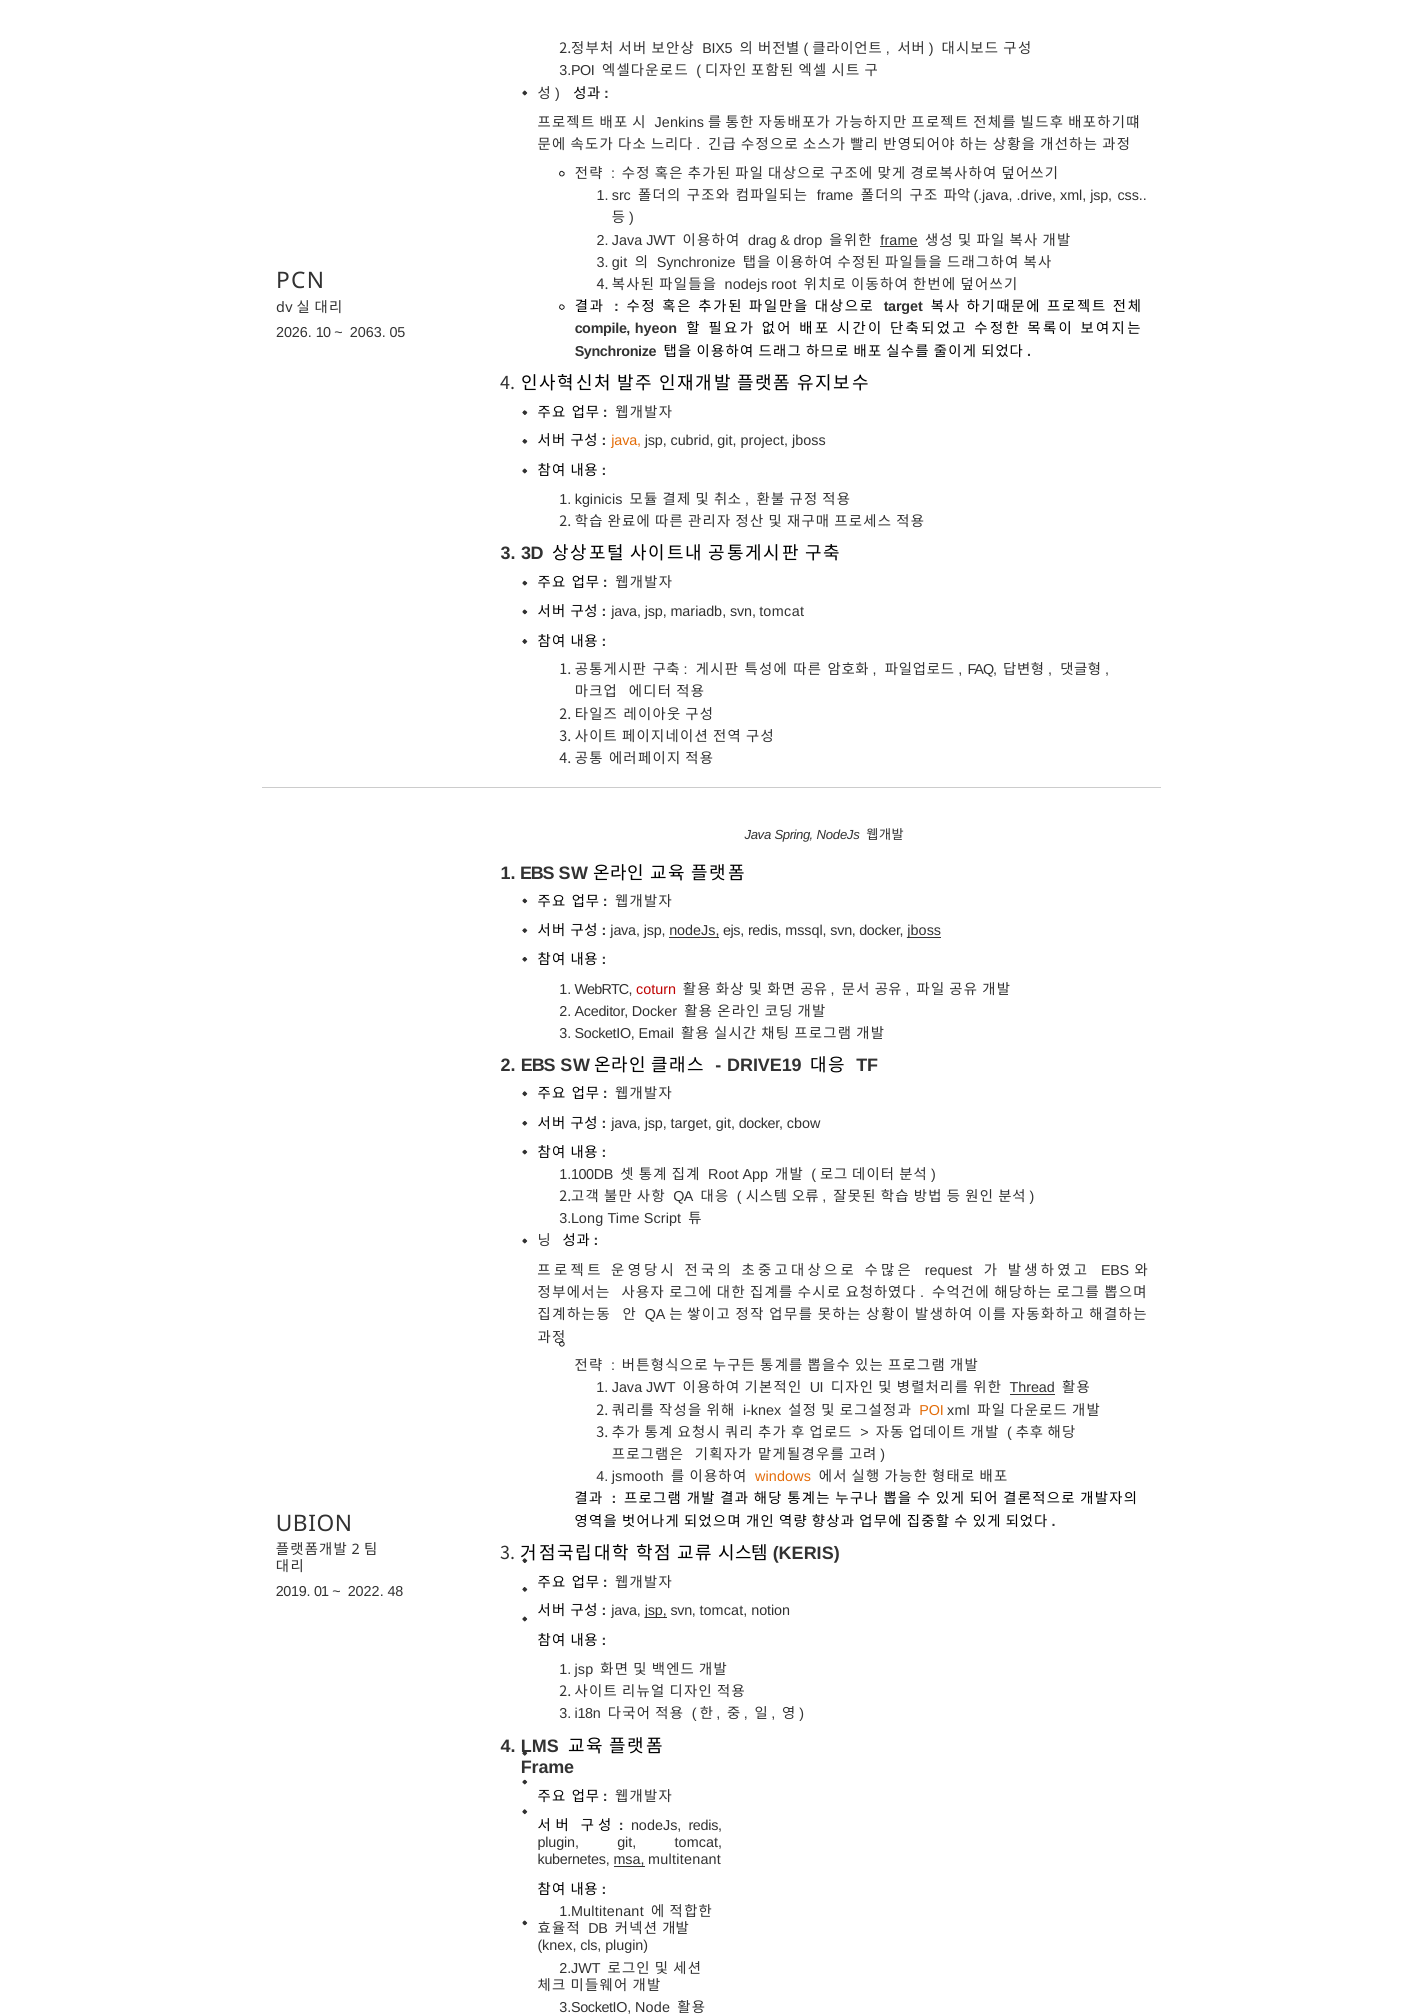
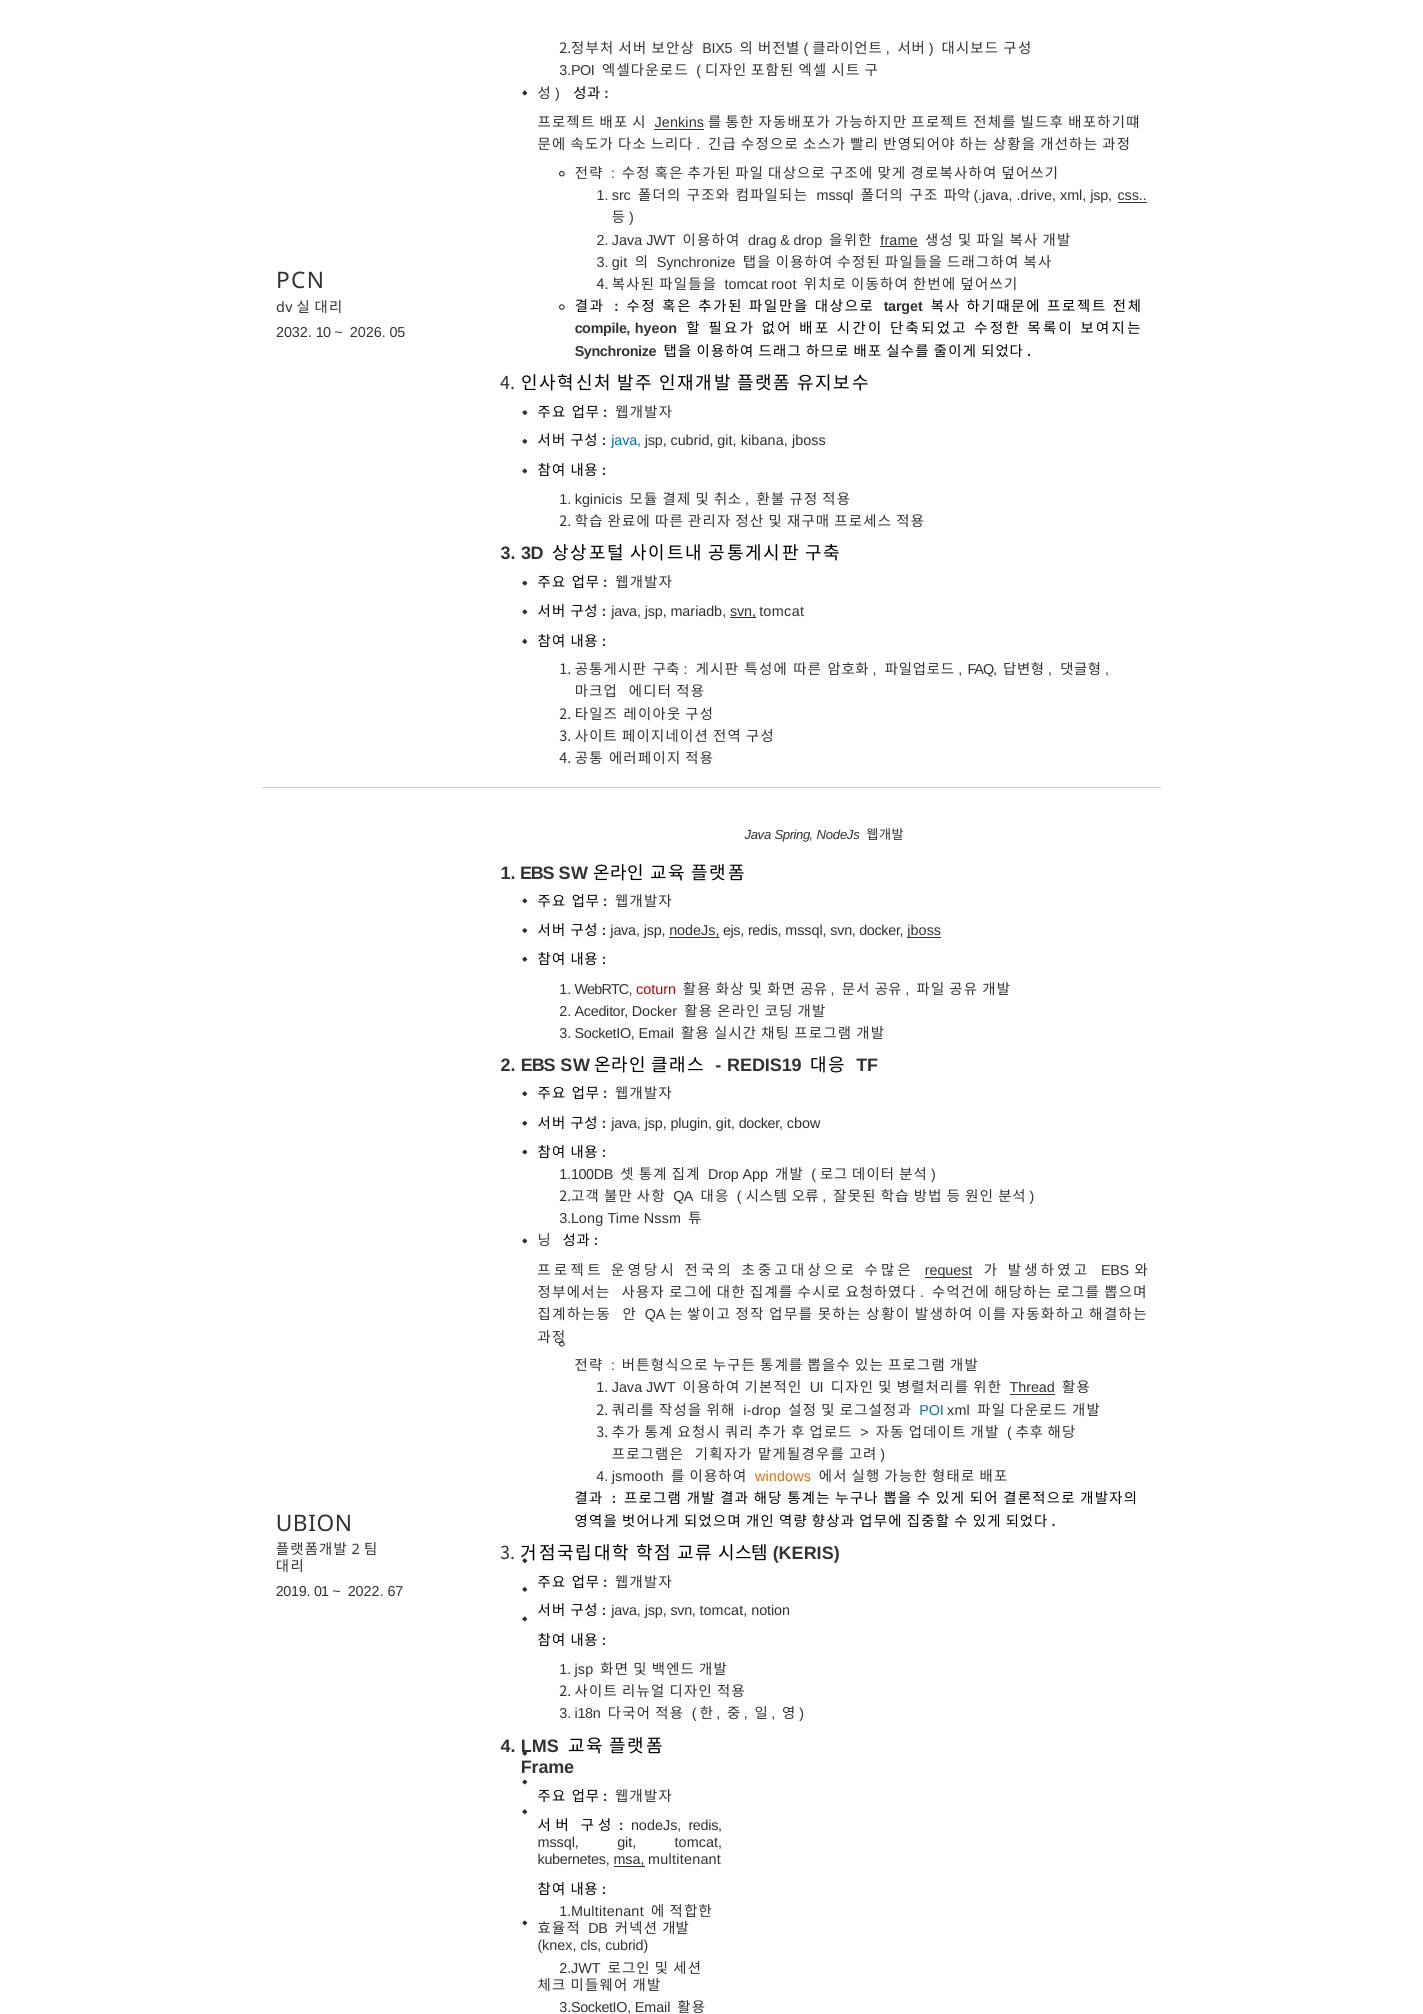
Jenkins underline: none -> present
frame at (835, 196): frame -> mssql
css underline: none -> present
nodejs at (746, 285): nodejs -> tomcat
2026: 2026 -> 2032
2063: 2063 -> 2026
java at (626, 441) colour: orange -> blue
project: project -> kibana
svn at (743, 612) underline: none -> present
DRIVE19: DRIVE19 -> REDIS19
jsp target: target -> plugin
Root at (723, 1174): Root -> Drop
Script: Script -> Nssm
request underline: none -> present
i-knex: i-knex -> i-drop
POI colour: orange -> blue
48: 48 -> 67
jsp at (656, 1611) underline: present -> none
plugin at (558, 1842): plugin -> mssql
cls plugin: plugin -> cubrid
Node at (653, 2008): Node -> Email
